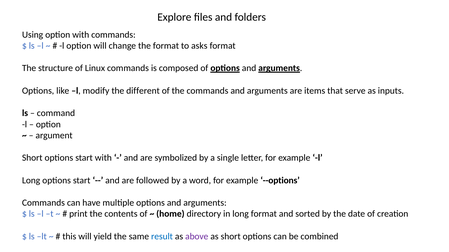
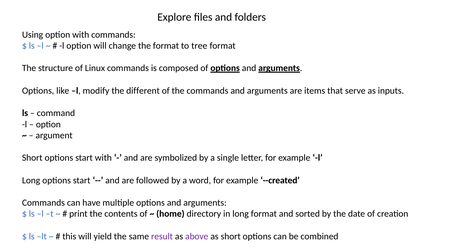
asks: asks -> tree
--options: --options -> --created
result colour: blue -> purple
